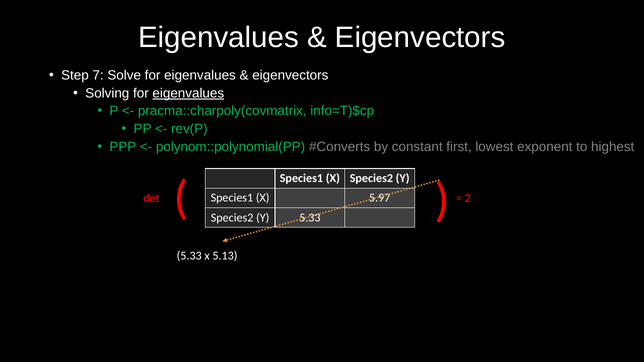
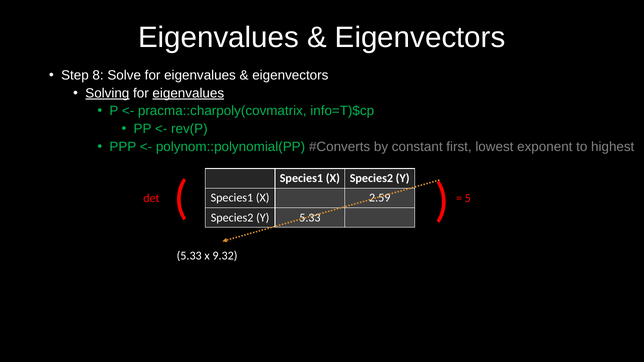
7: 7 -> 8
Solving underline: none -> present
5.97: 5.97 -> 2.59
2: 2 -> 5
5.13: 5.13 -> 9.32
